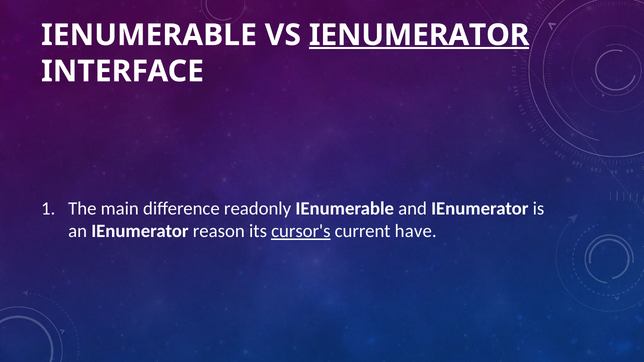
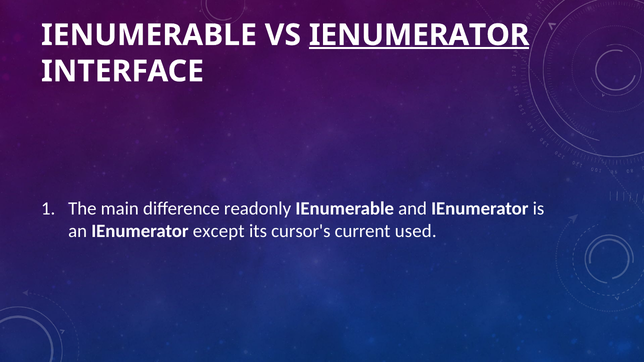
reason: reason -> except
cursor's underline: present -> none
have: have -> used
